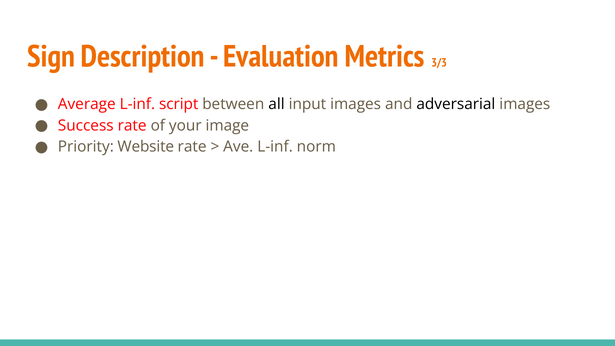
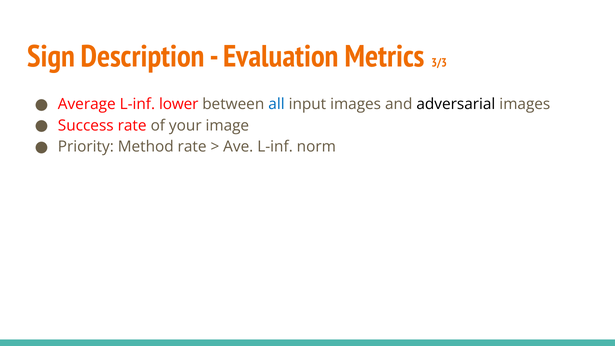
script: script -> lower
all colour: black -> blue
Website: Website -> Method
